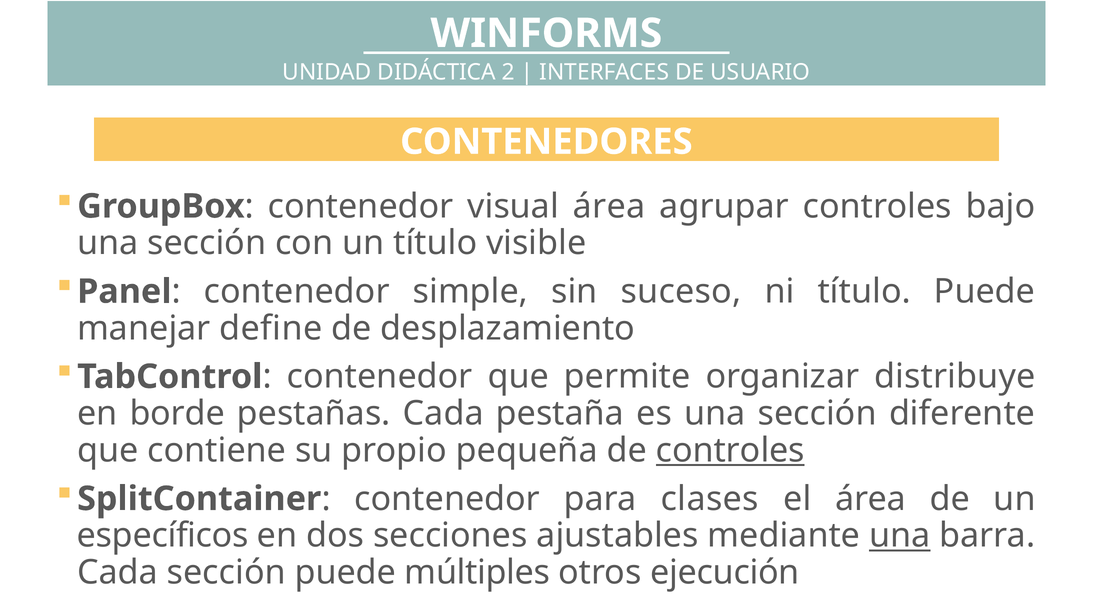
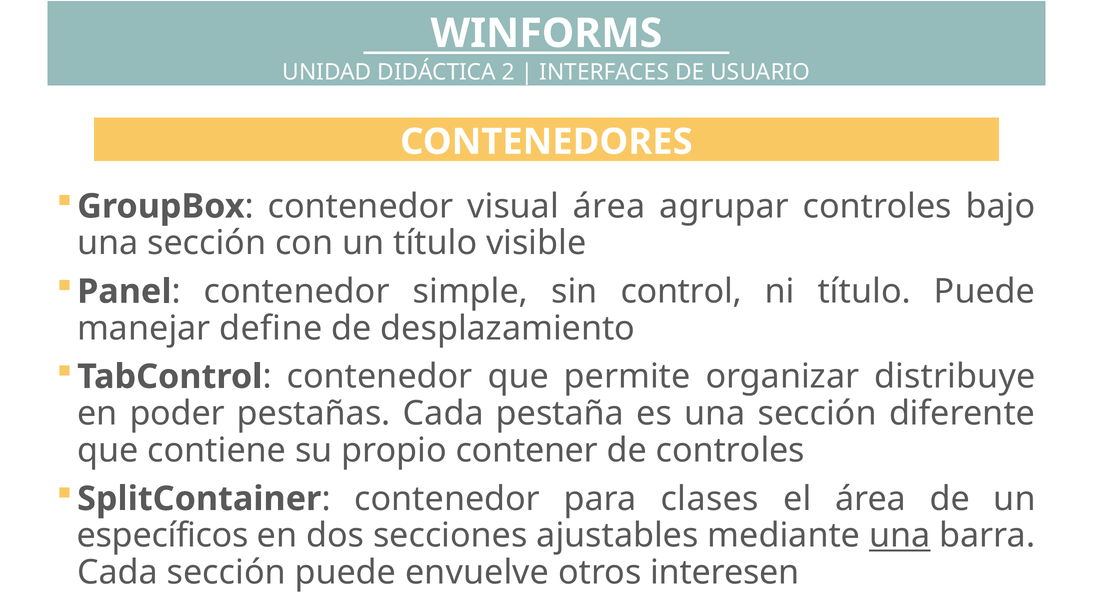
suceso: suceso -> control
borde: borde -> poder
pequeña: pequeña -> contener
controles at (730, 450) underline: present -> none
múltiples: múltiples -> envuelve
ejecución: ejecución -> interesen
